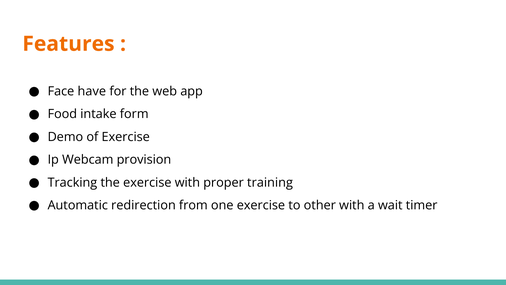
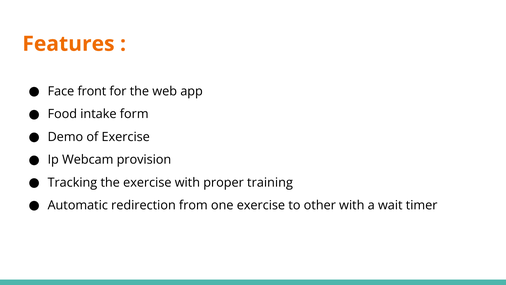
have: have -> front
